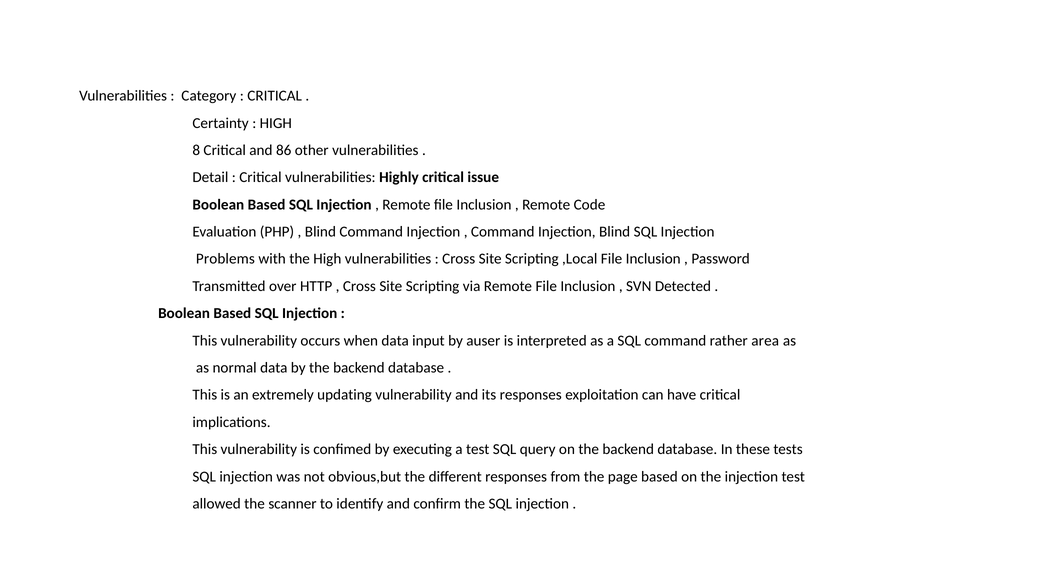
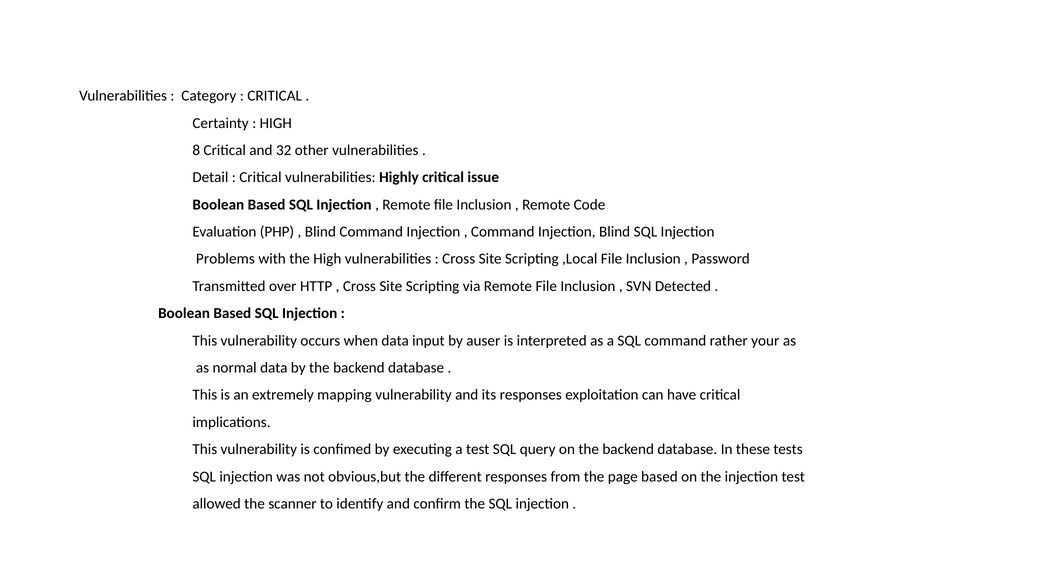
86: 86 -> 32
area: area -> your
updating: updating -> mapping
